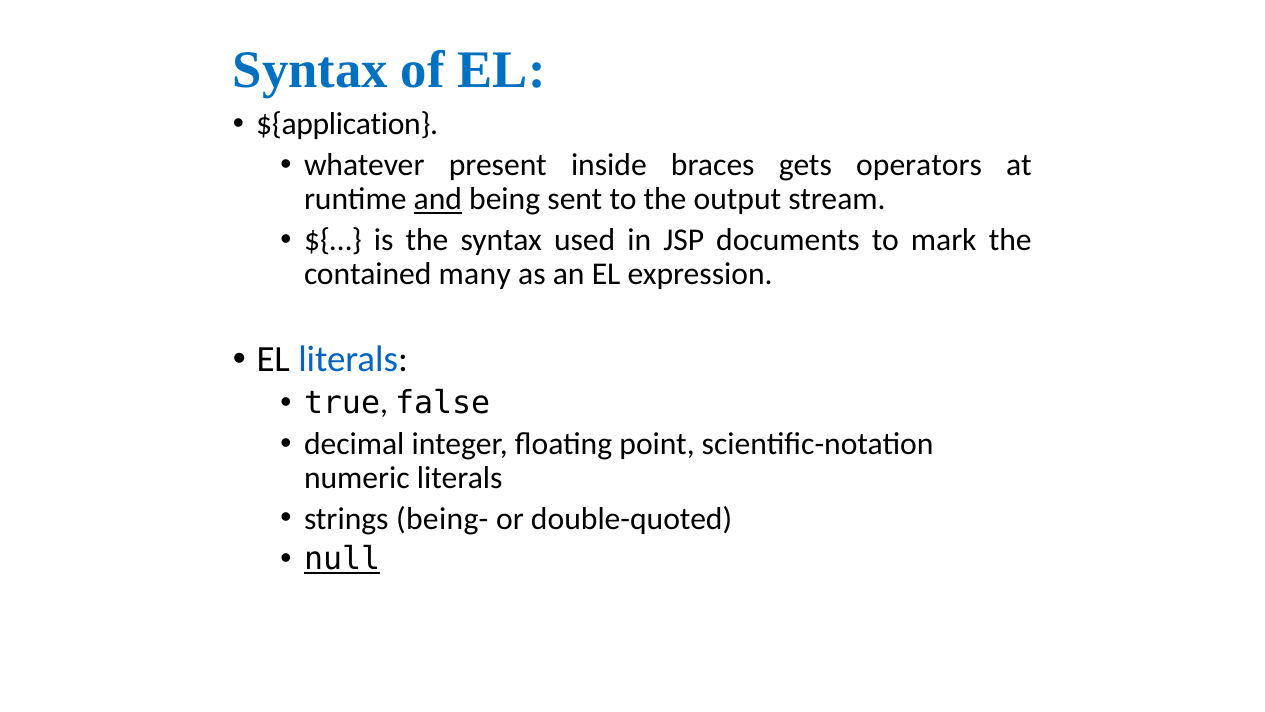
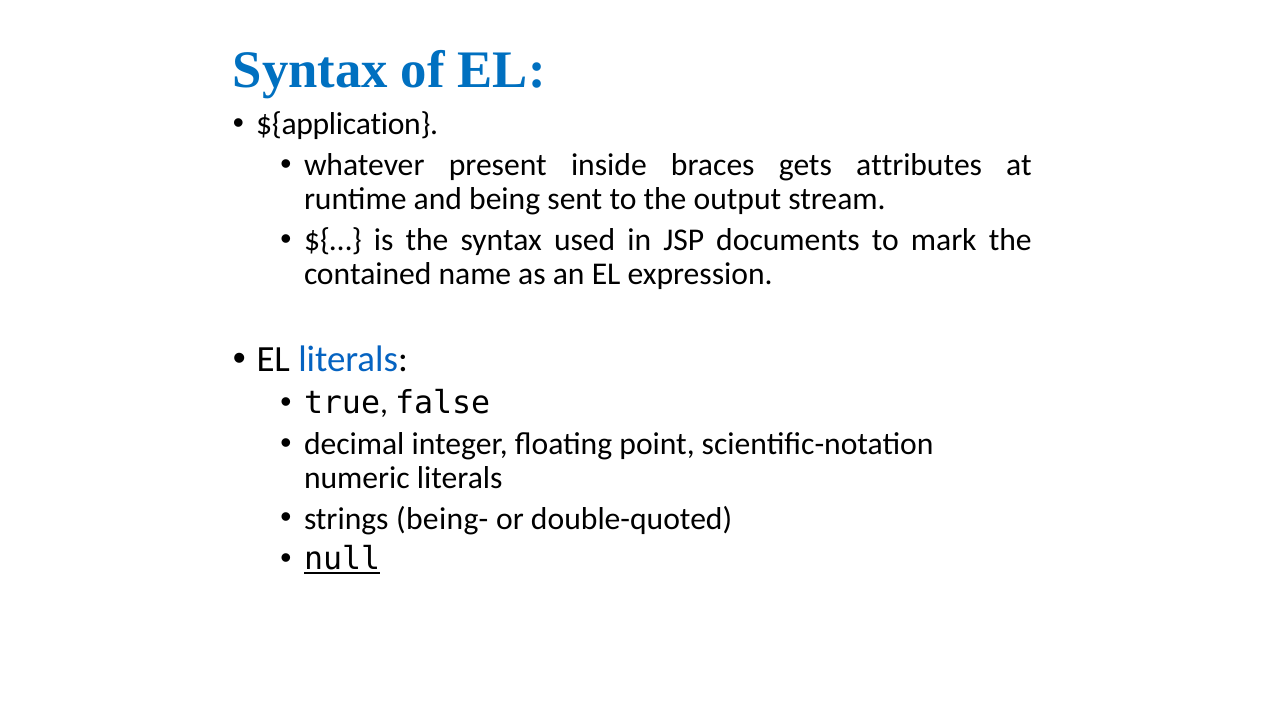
operators: operators -> attributes
and underline: present -> none
many: many -> name
